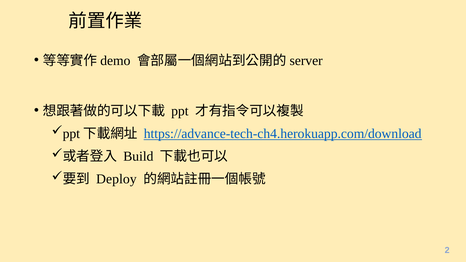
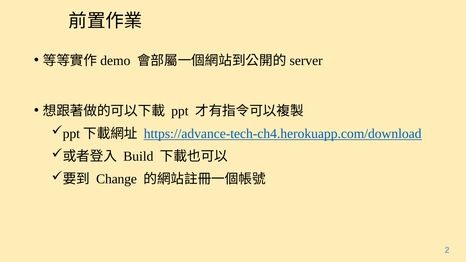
Deploy: Deploy -> Change
